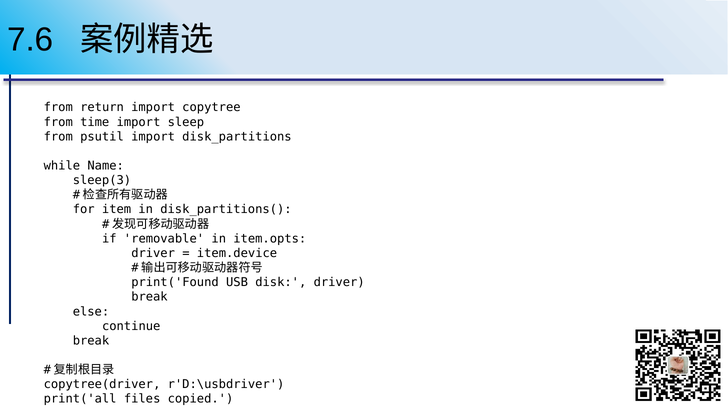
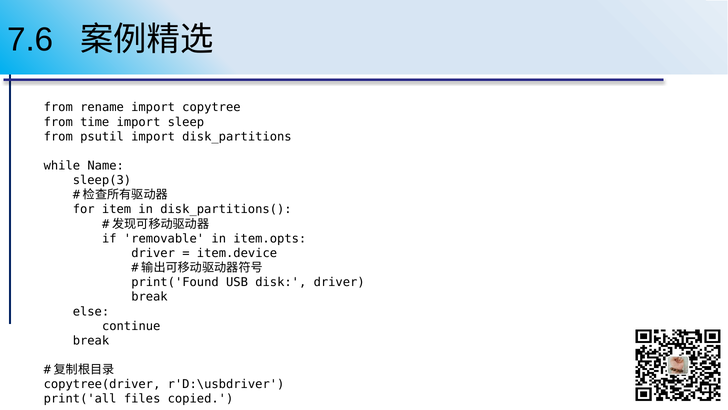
return: return -> rename
